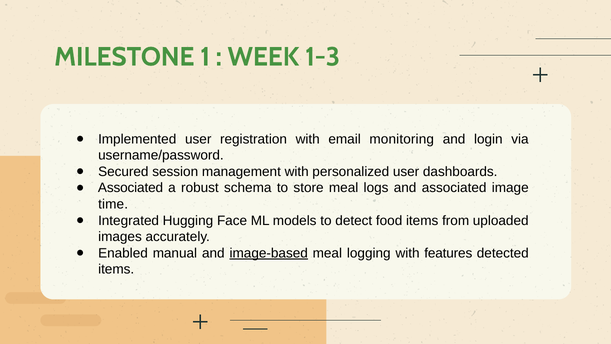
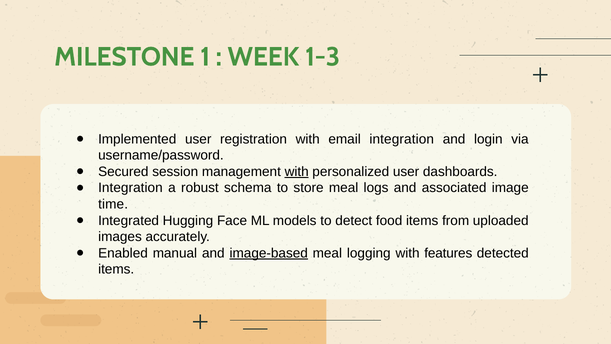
email monitoring: monitoring -> integration
with at (297, 172) underline: none -> present
Associated at (131, 188): Associated -> Integration
